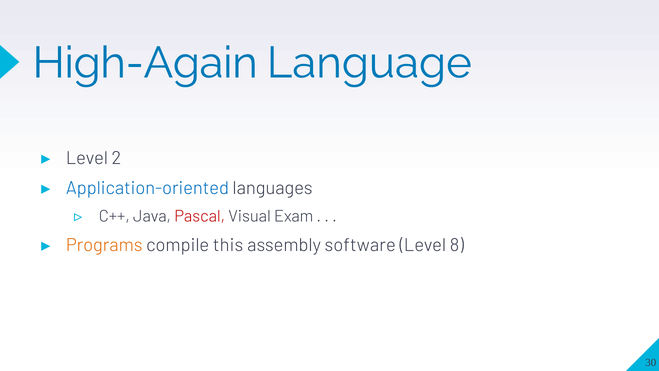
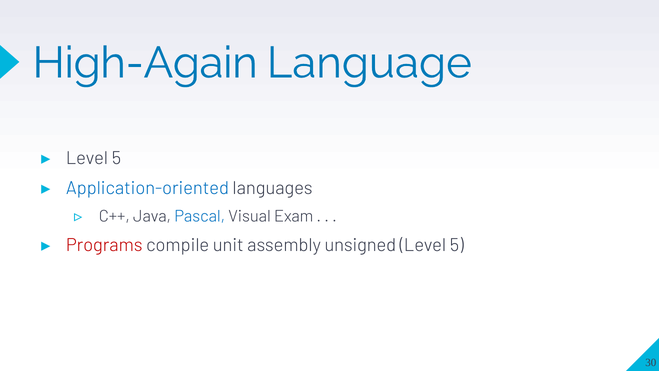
2 at (116, 158): 2 -> 5
Pascal colour: red -> blue
Programs colour: orange -> red
this: this -> unit
software: software -> unsigned
8 at (457, 245): 8 -> 5
